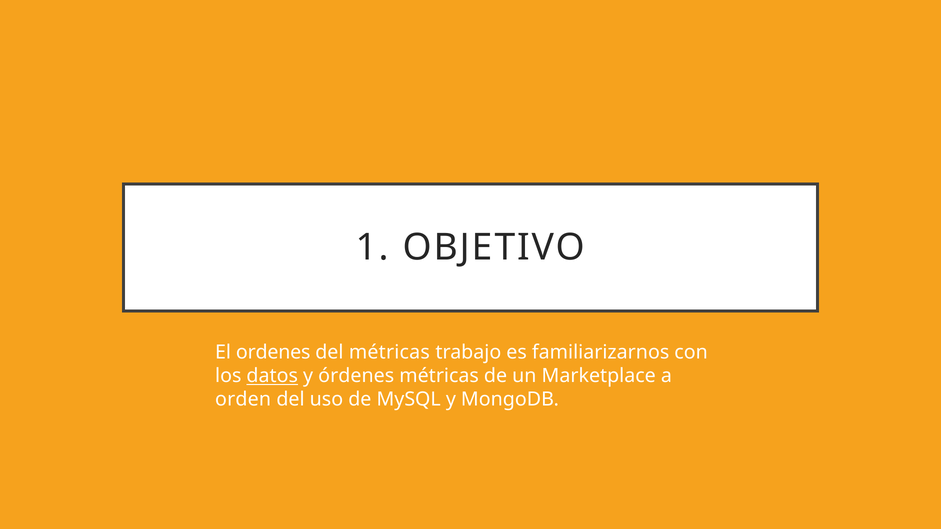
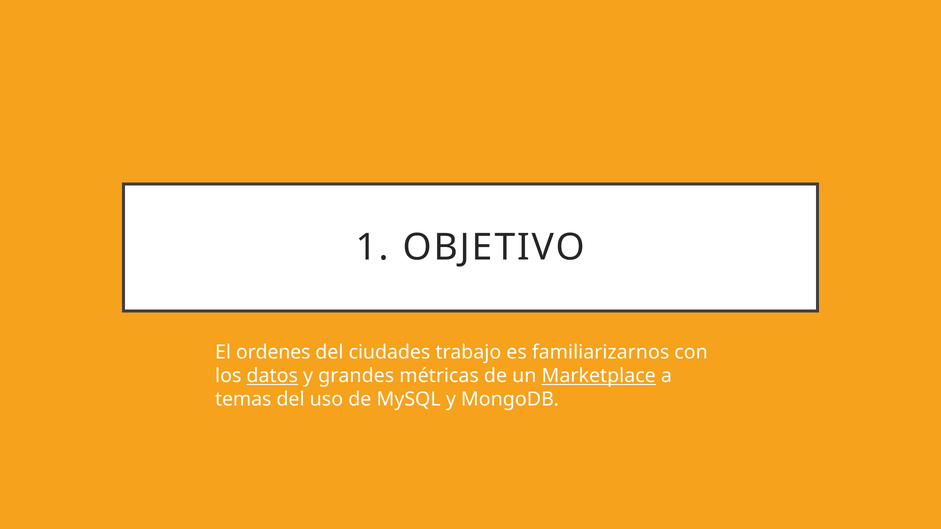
del métricas: métricas -> ciudades
órdenes: órdenes -> grandes
Marketplace underline: none -> present
orden: orden -> temas
